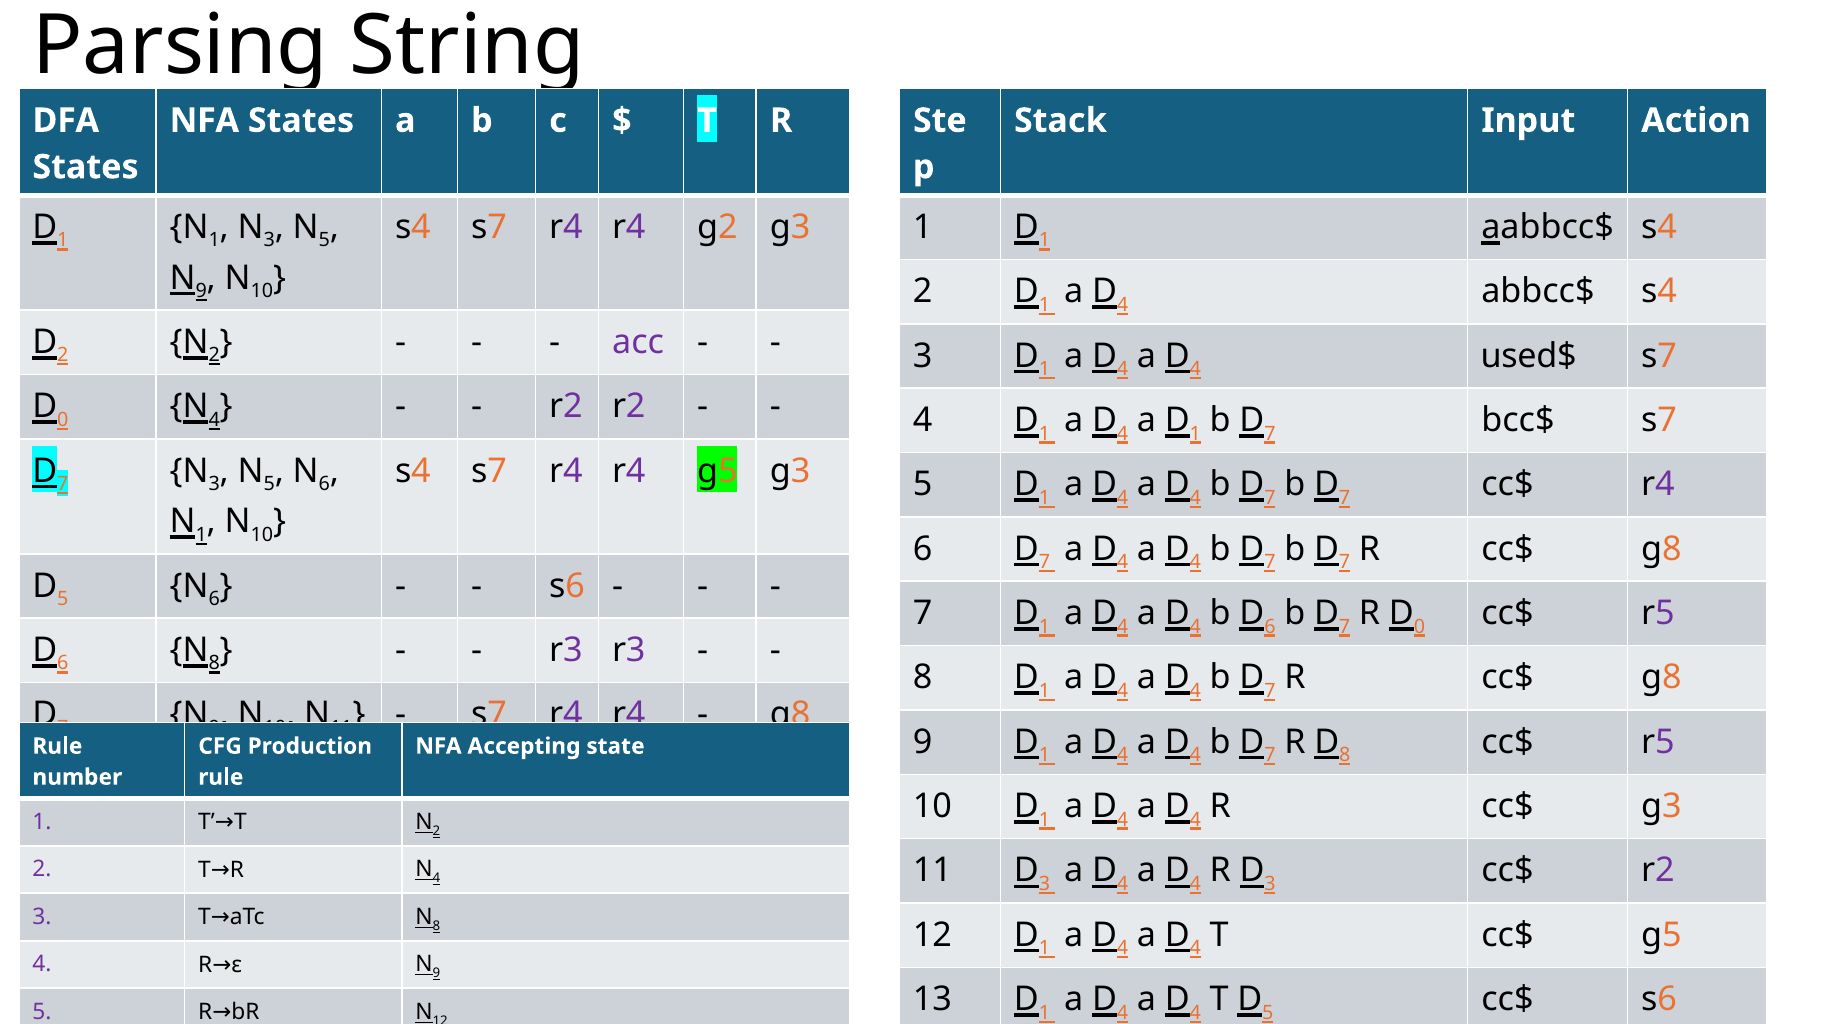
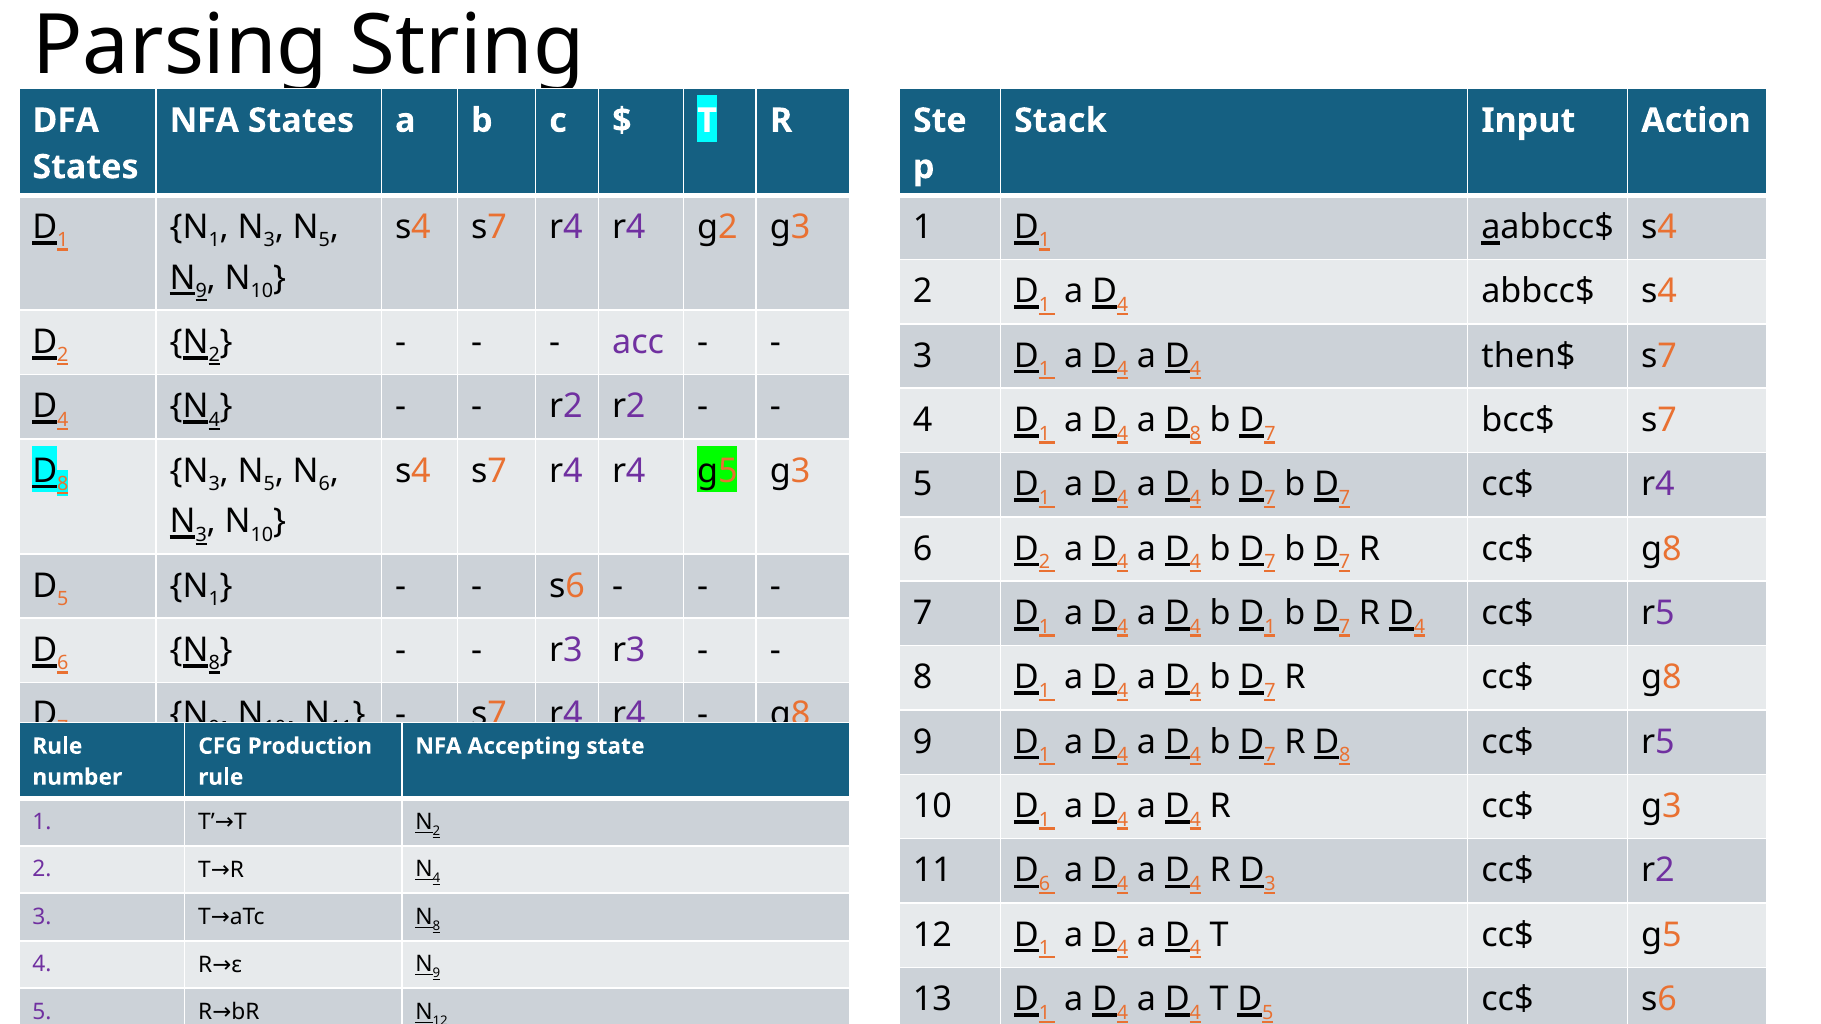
used$: used$ -> then$
0 at (63, 420): 0 -> 4
1 at (1195, 434): 1 -> 8
7 at (63, 484): 7 -> 8
1 at (201, 535): 1 -> 3
7 at (1044, 562): 7 -> 2
6 at (214, 599): 6 -> 1
6 at (1270, 627): 6 -> 1
0 at (1419, 627): 0 -> 4
3 at (1044, 884): 3 -> 6
